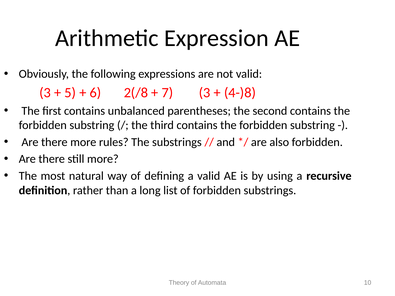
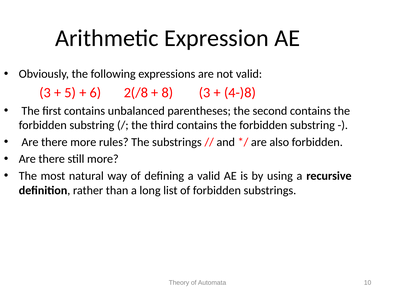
7: 7 -> 8
